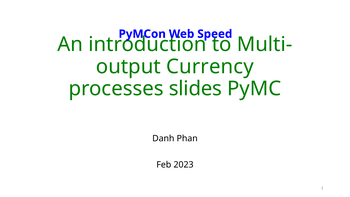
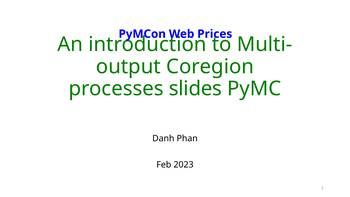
Speed: Speed -> Prices
Currency: Currency -> Coregion
